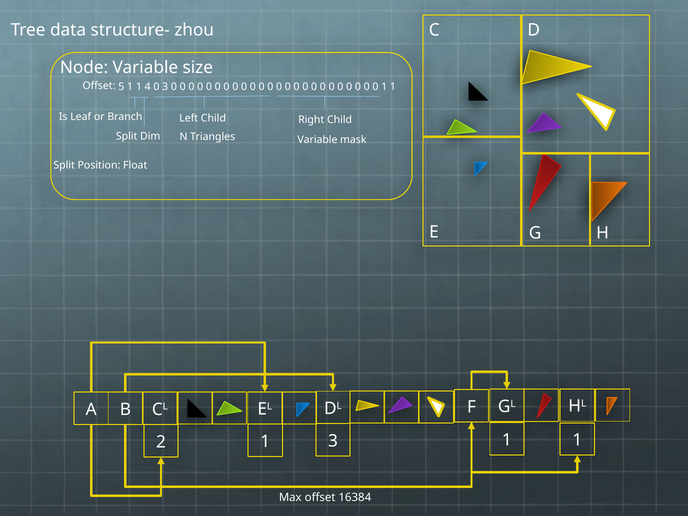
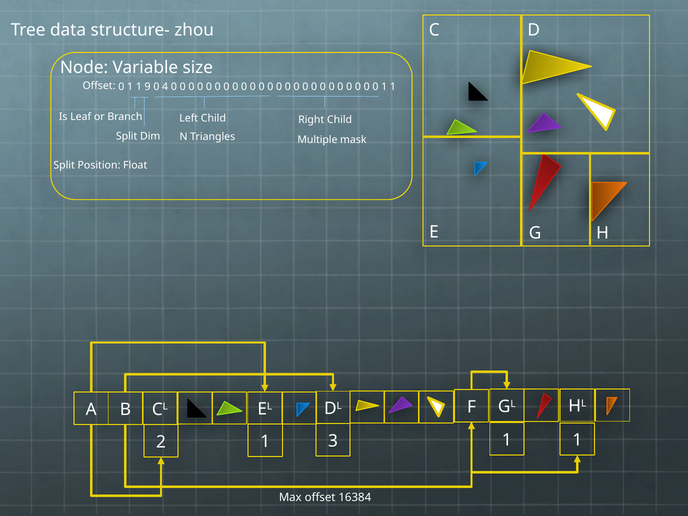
Offset 5: 5 -> 0
4: 4 -> 9
0 3: 3 -> 4
Variable at (317, 140): Variable -> Multiple
